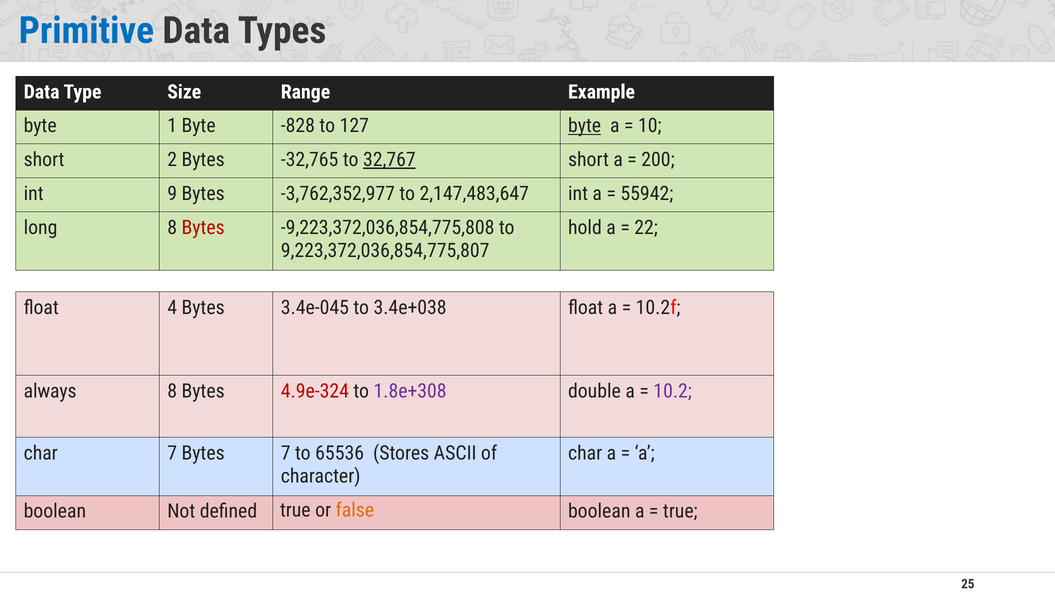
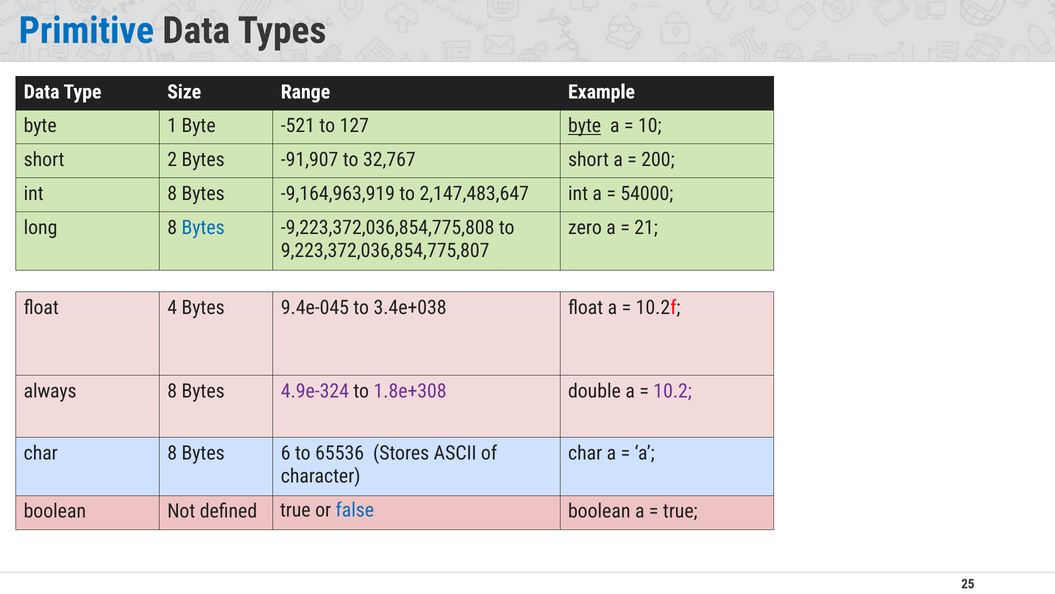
-828: -828 -> -521
-32,765: -32,765 -> -91,907
32,767 underline: present -> none
int 9: 9 -> 8
-3,762,352,977: -3,762,352,977 -> -9,164,963,919
55942: 55942 -> 54000
Bytes at (203, 227) colour: red -> blue
hold: hold -> zero
22: 22 -> 21
3.4e-045: 3.4e-045 -> 9.4e-045
4.9e-324 colour: red -> purple
char 7: 7 -> 8
Bytes 7: 7 -> 6
false colour: orange -> blue
